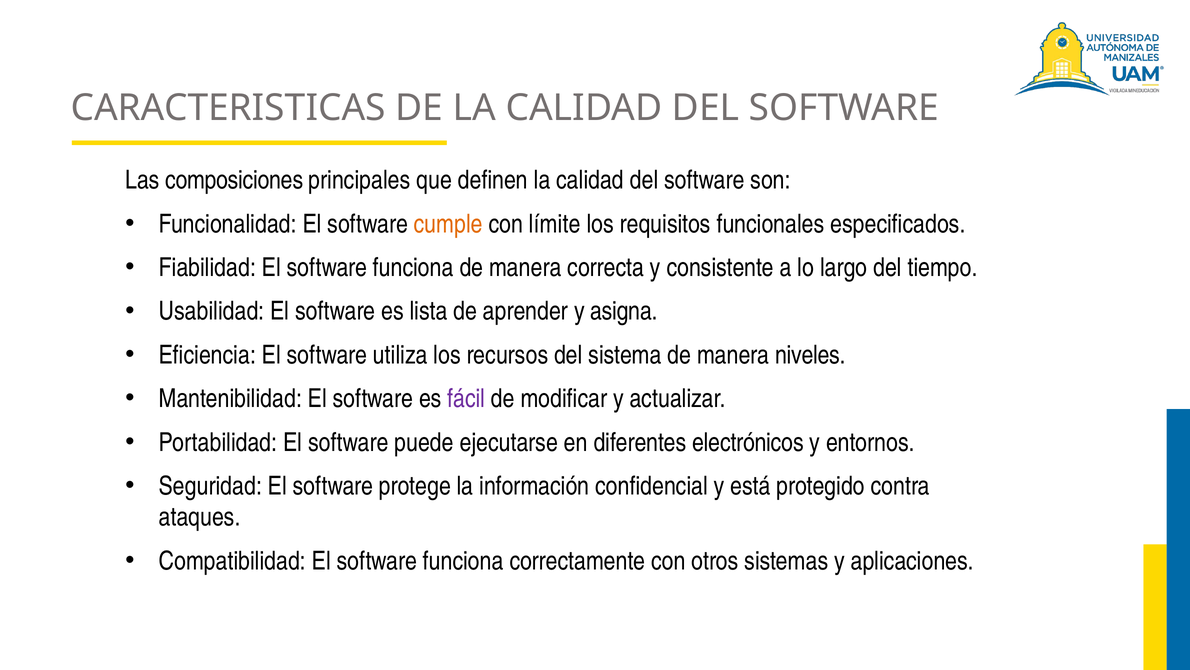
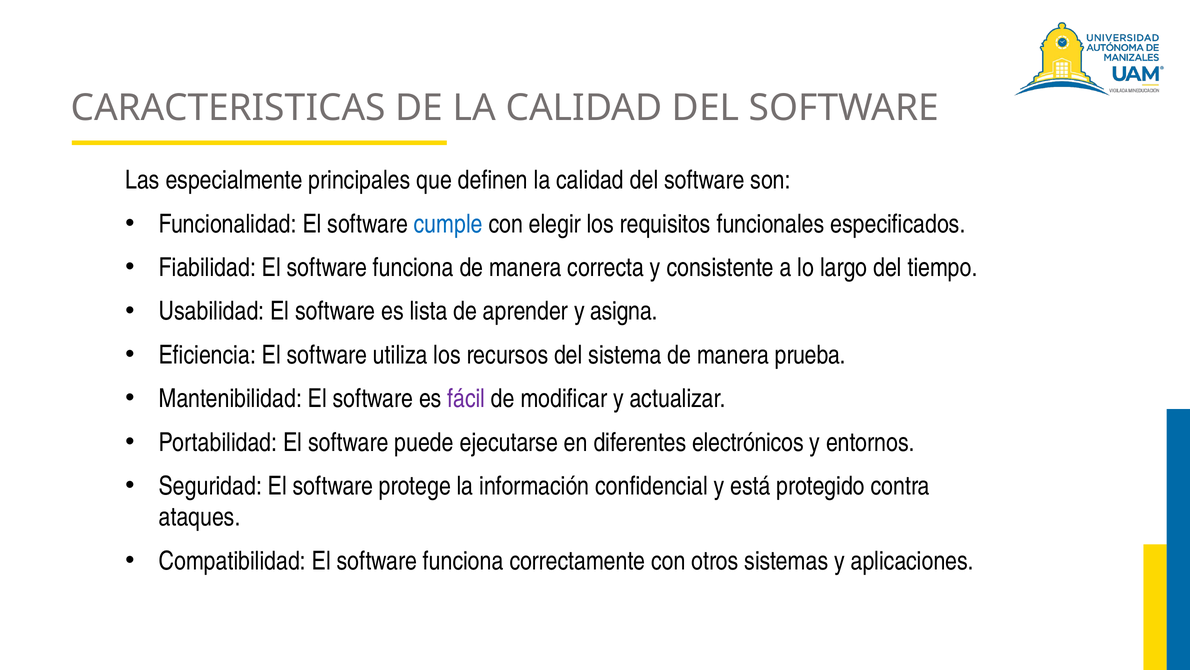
composiciones: composiciones -> especialmente
cumple colour: orange -> blue
límite: límite -> elegir
niveles: niveles -> prueba
